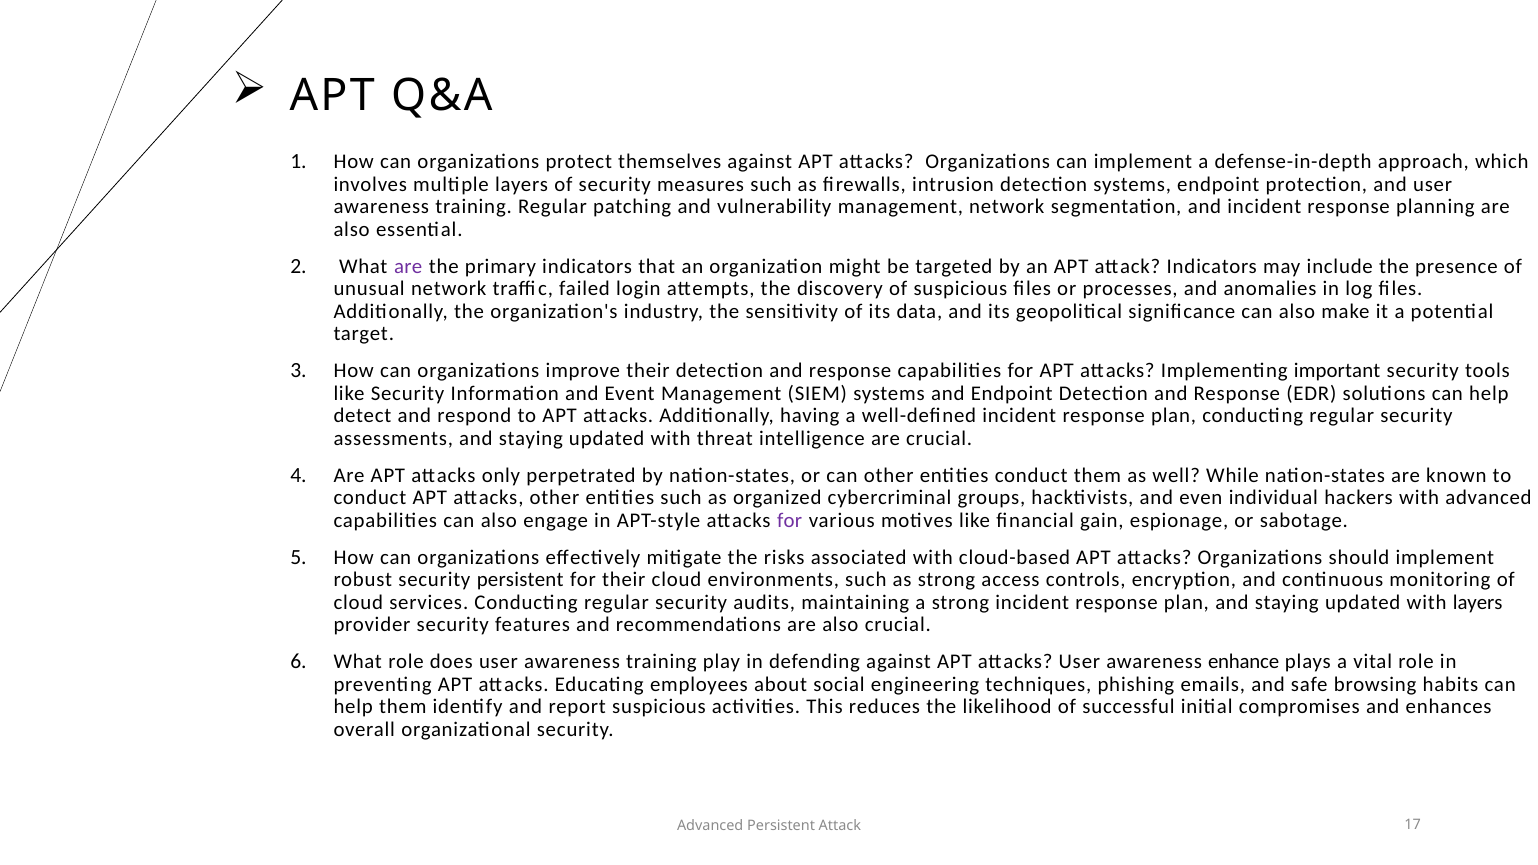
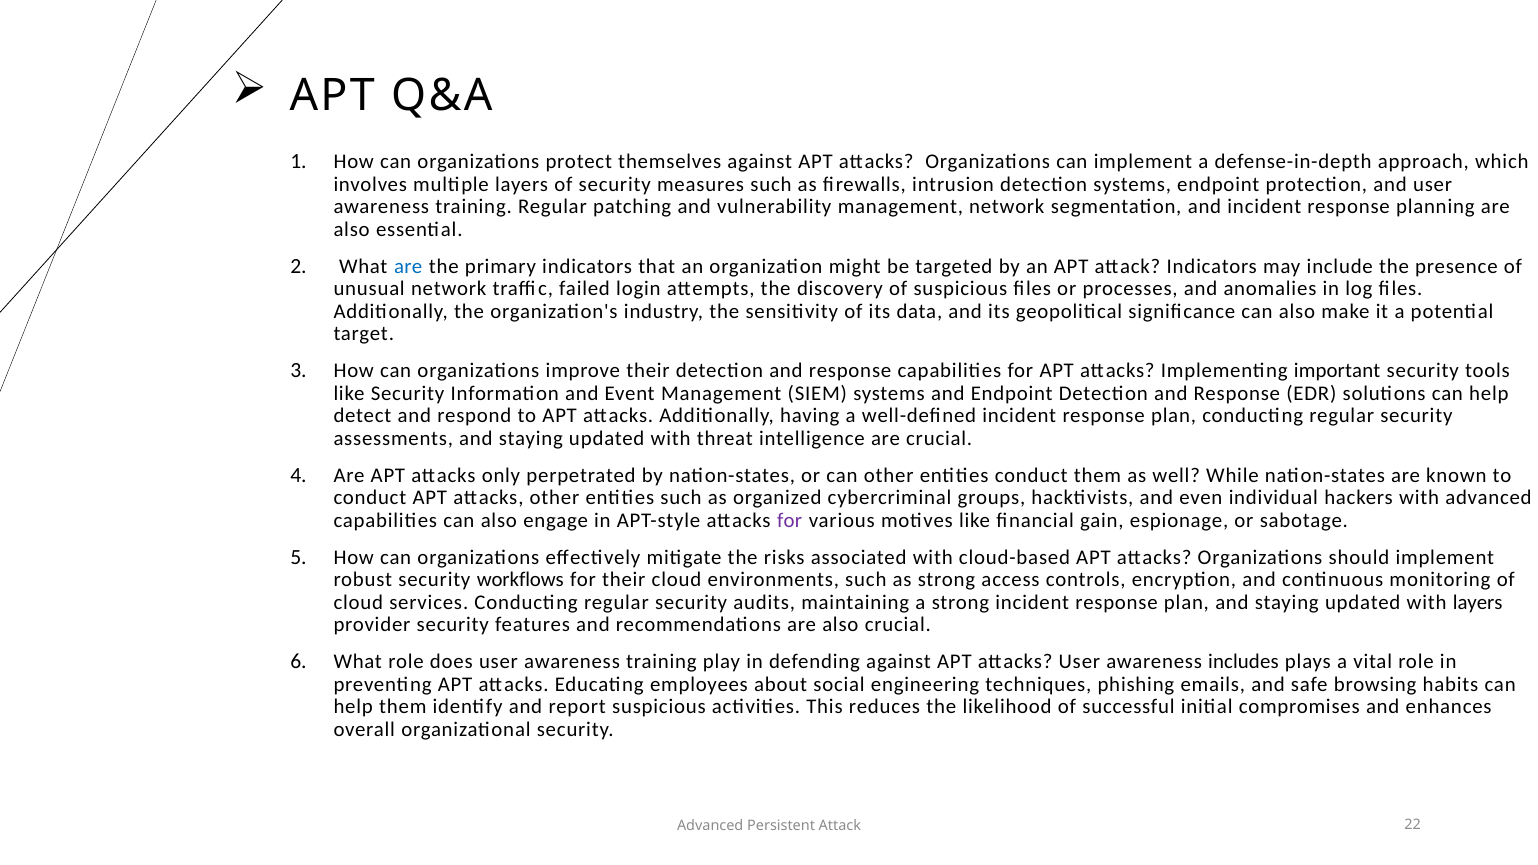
are at (408, 266) colour: purple -> blue
security persistent: persistent -> workflows
enhance: enhance -> includes
17: 17 -> 22
